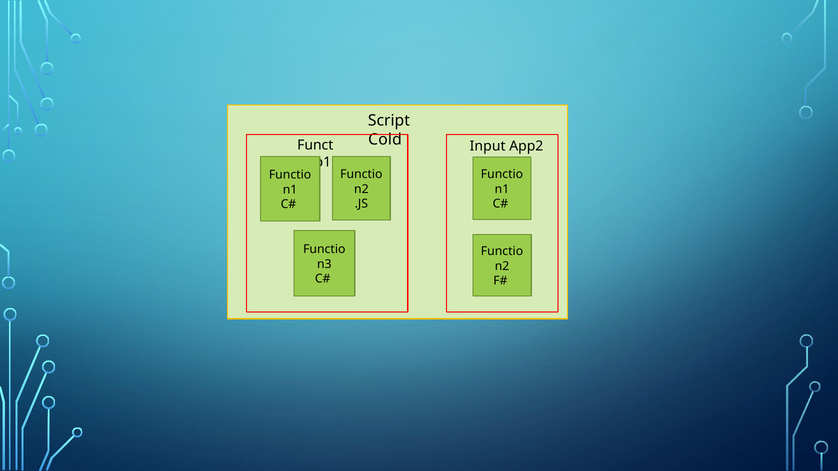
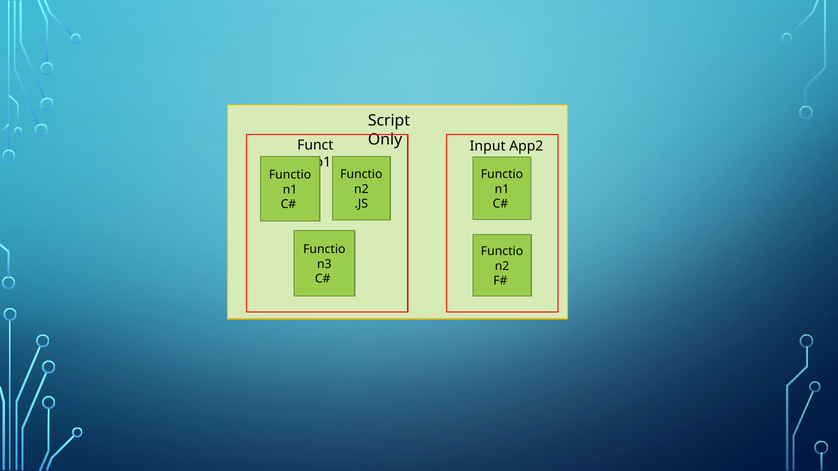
Cold: Cold -> Only
